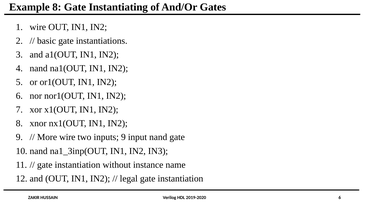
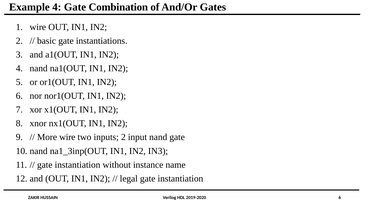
Example 8: 8 -> 4
Instantiating: Instantiating -> Combination
inputs 9: 9 -> 2
